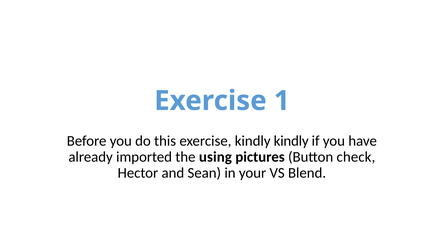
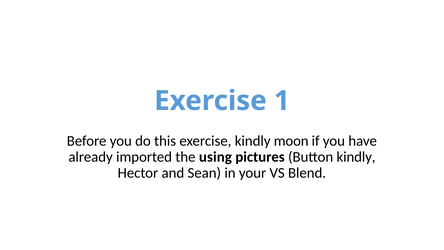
kindly kindly: kindly -> moon
Button check: check -> kindly
